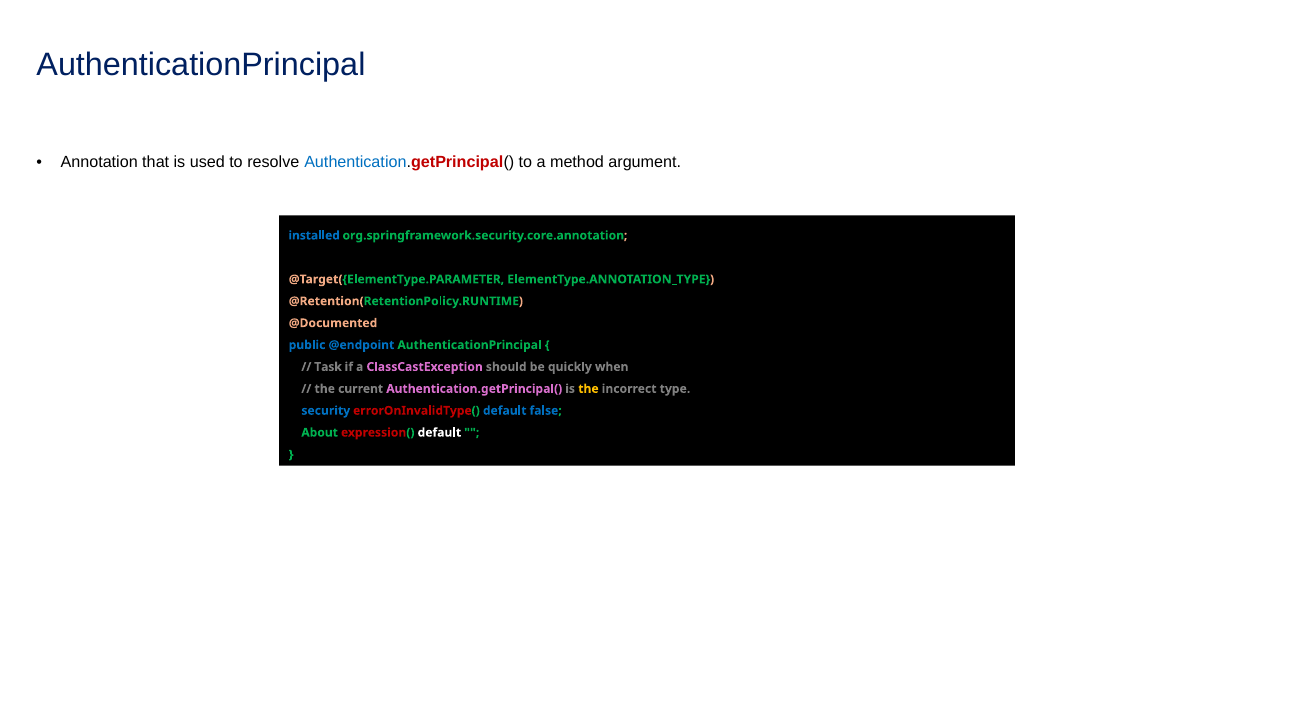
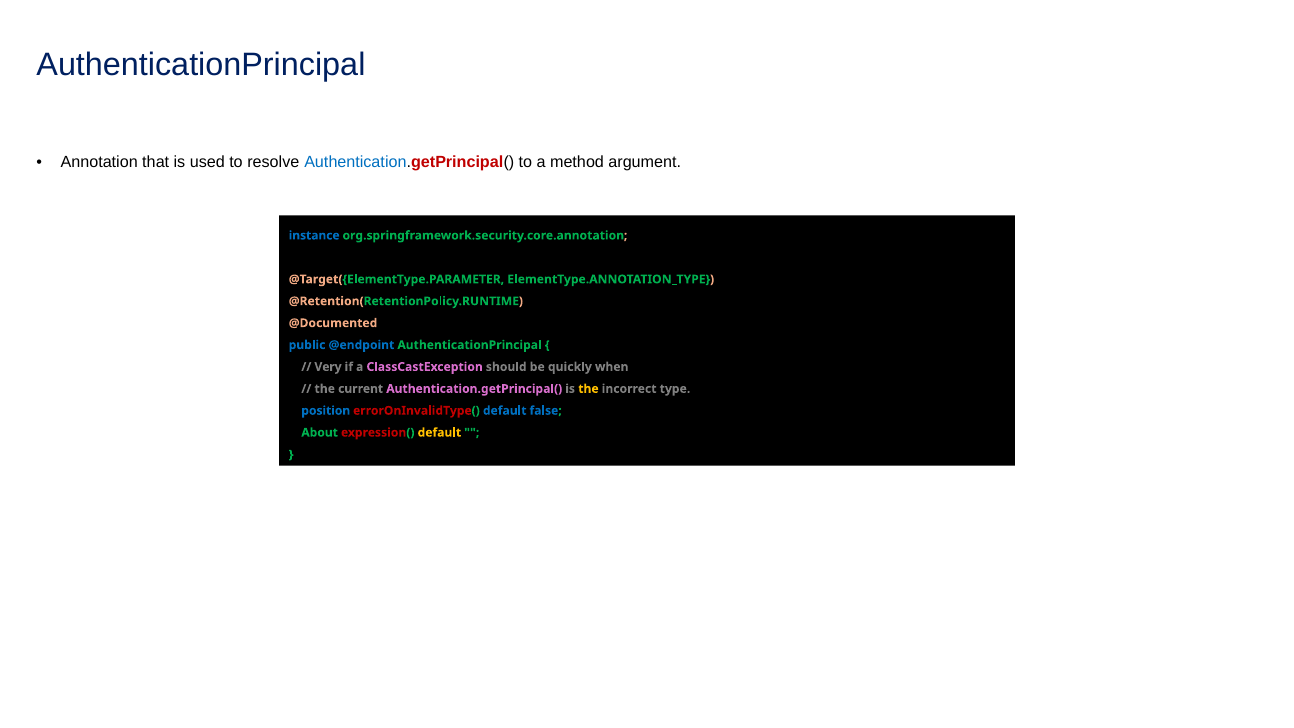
installed: installed -> instance
Task: Task -> Very
security: security -> position
default at (439, 432) colour: white -> yellow
